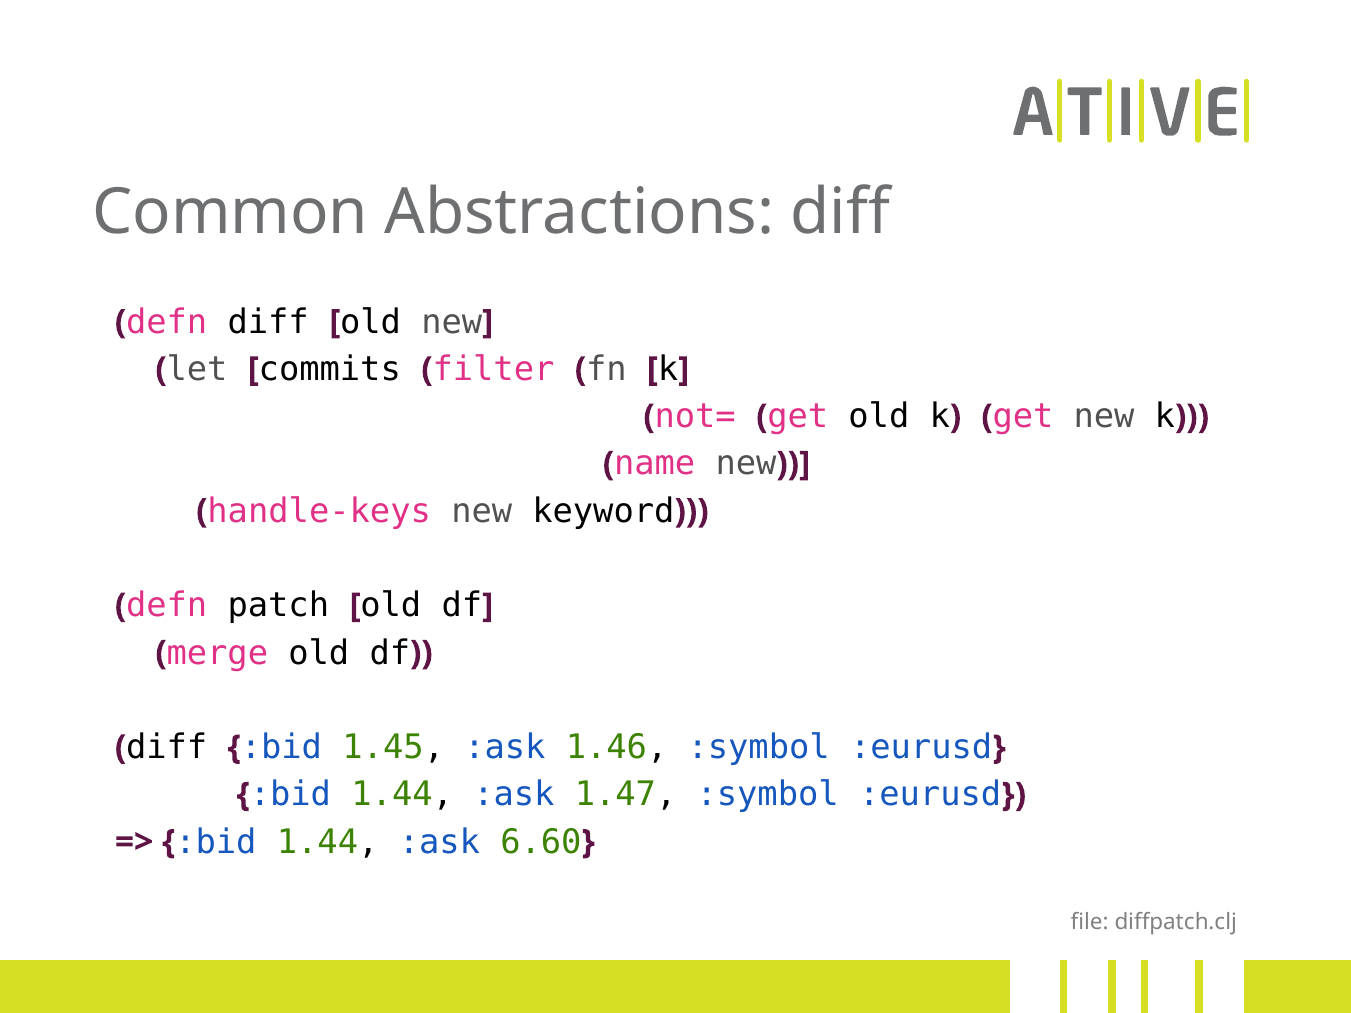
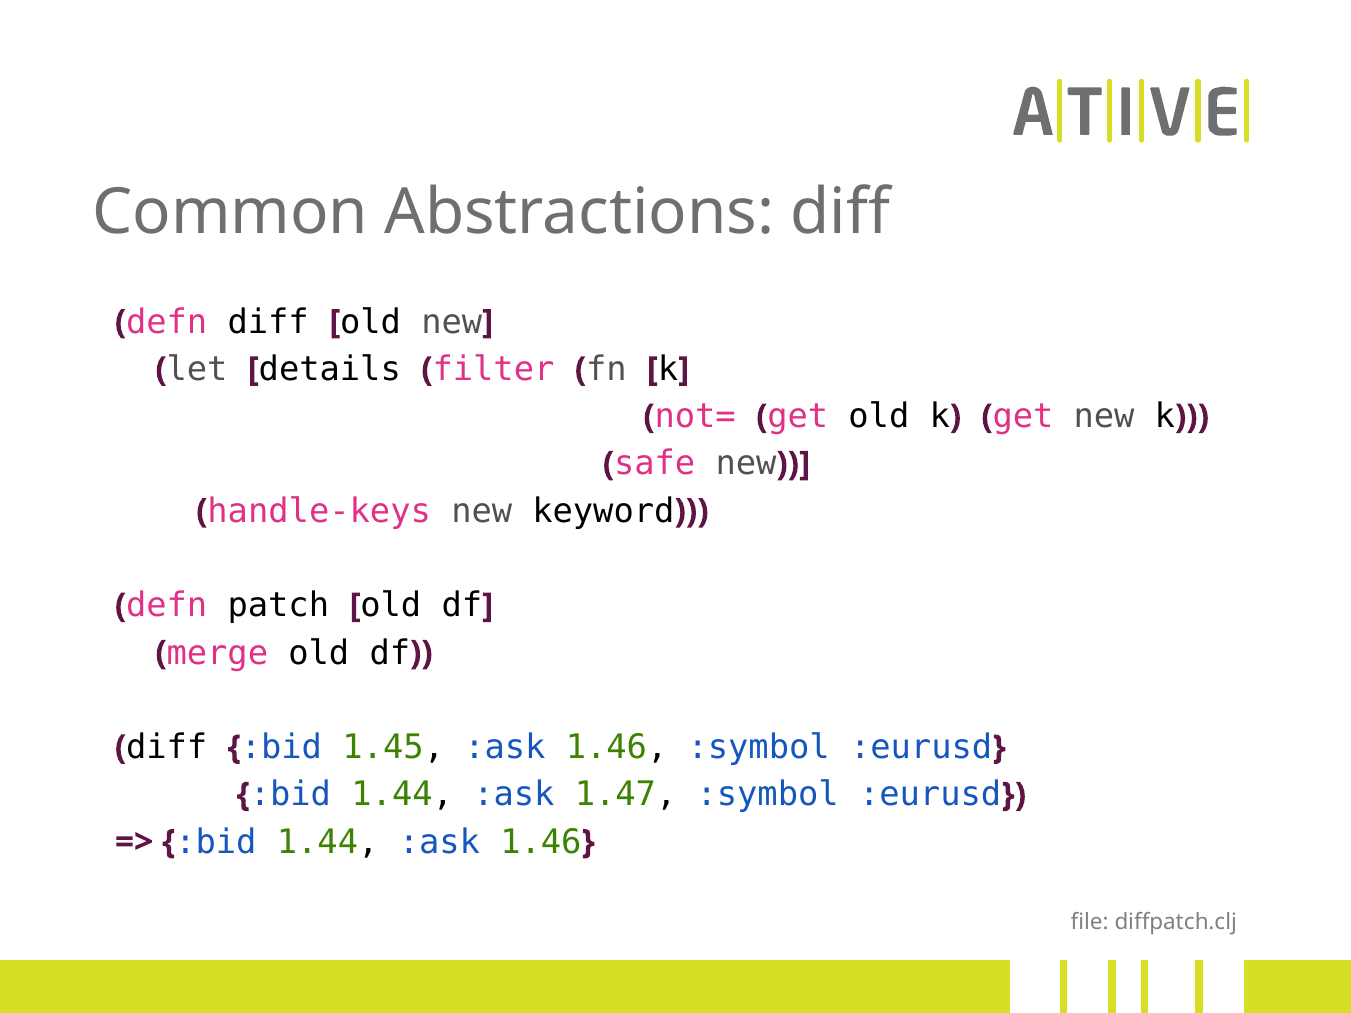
commits: commits -> details
name: name -> safe
1.44 :ask 6.60: 6.60 -> 1.46
